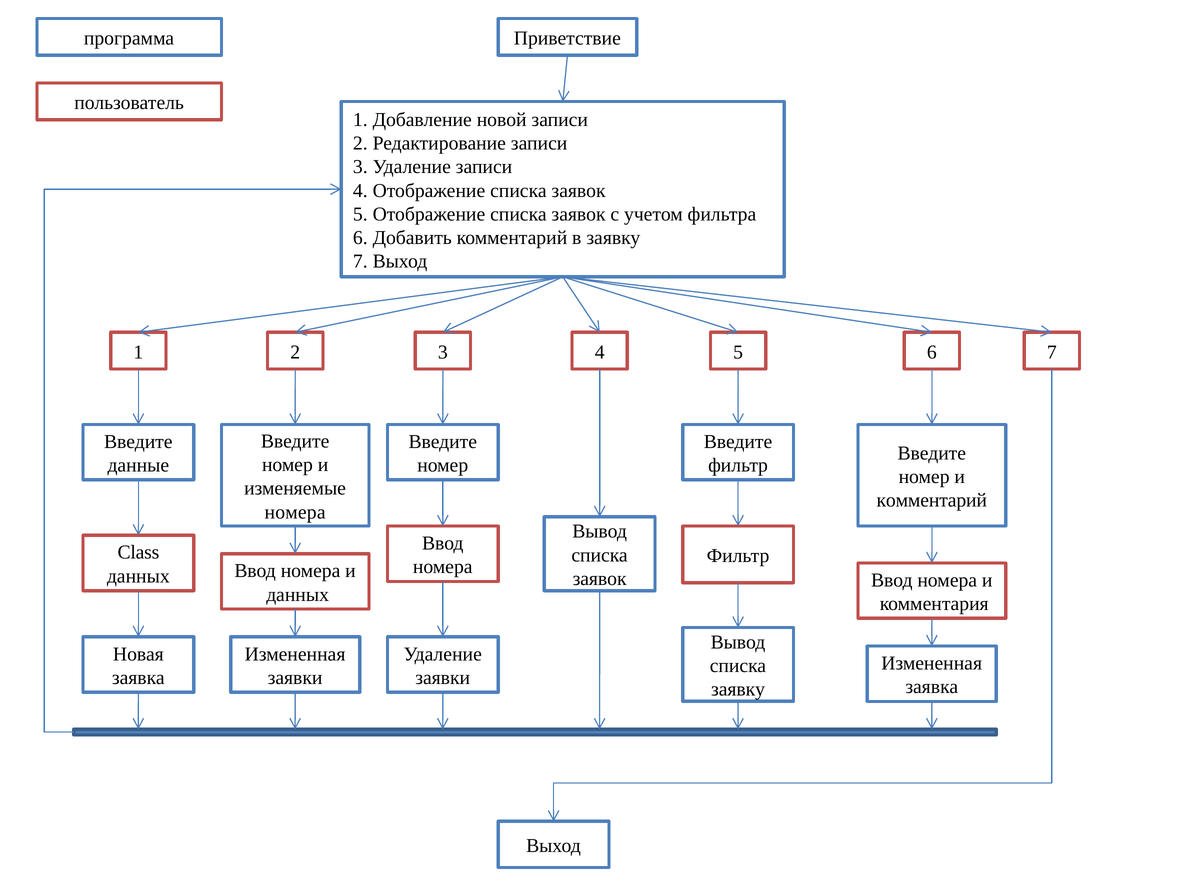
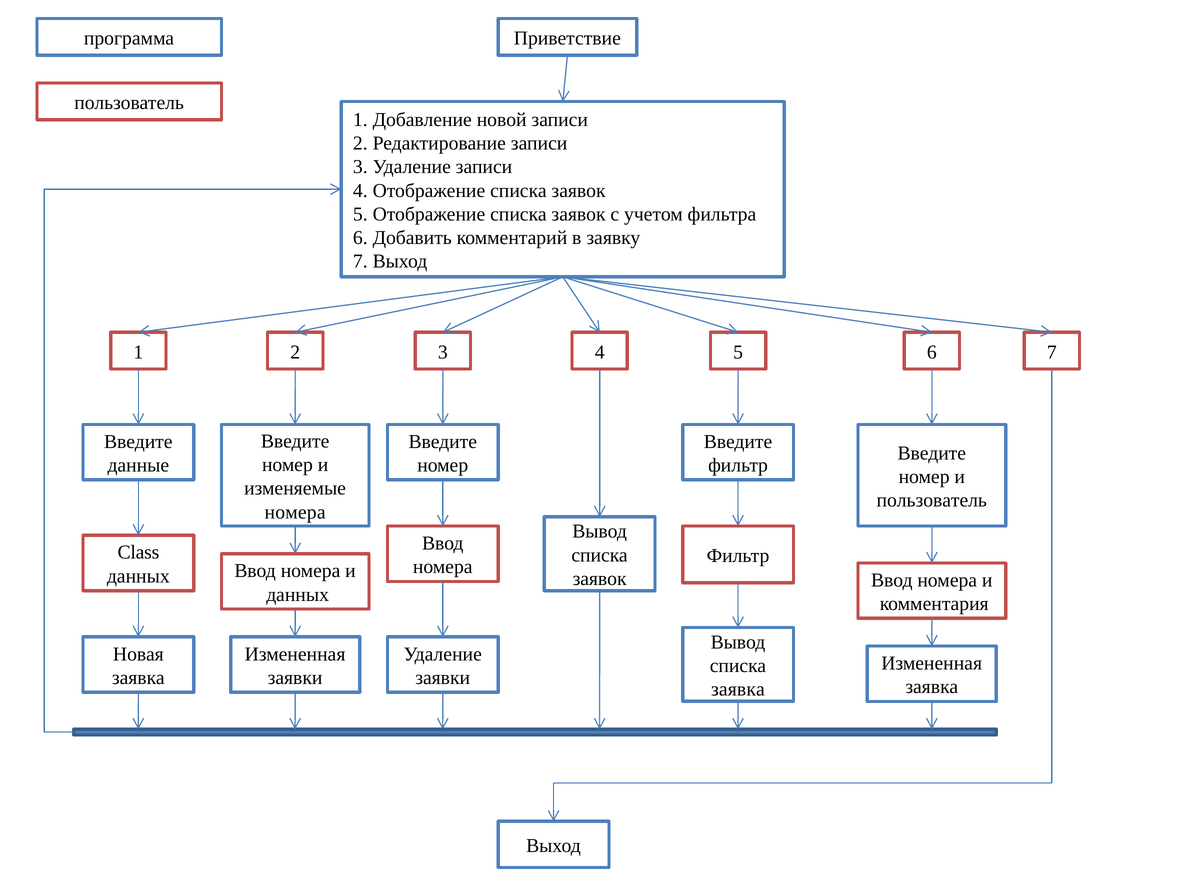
комментарий at (932, 500): комментарий -> пользователь
заявку at (738, 689): заявку -> заявка
